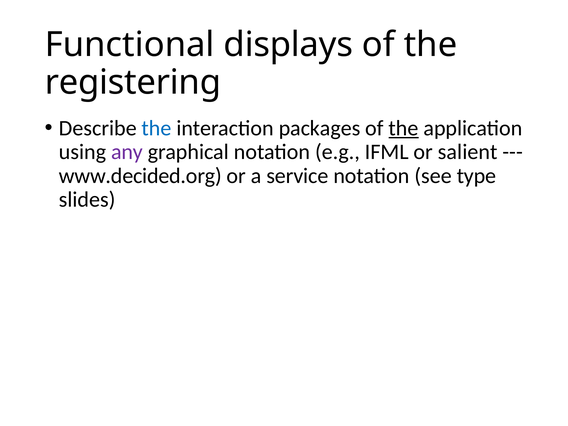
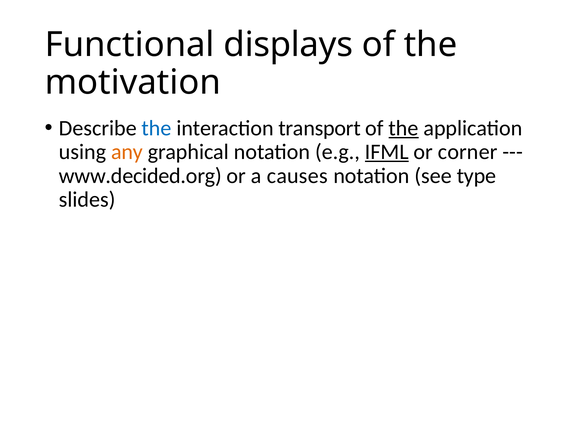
registering: registering -> motivation
packages: packages -> transport
any colour: purple -> orange
IFML underline: none -> present
salient: salient -> corner
service: service -> causes
